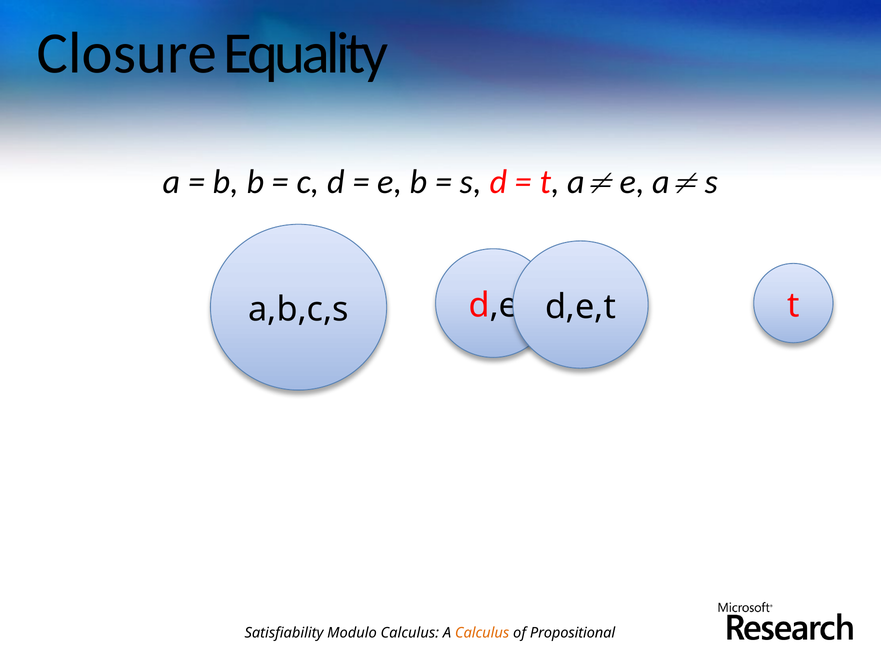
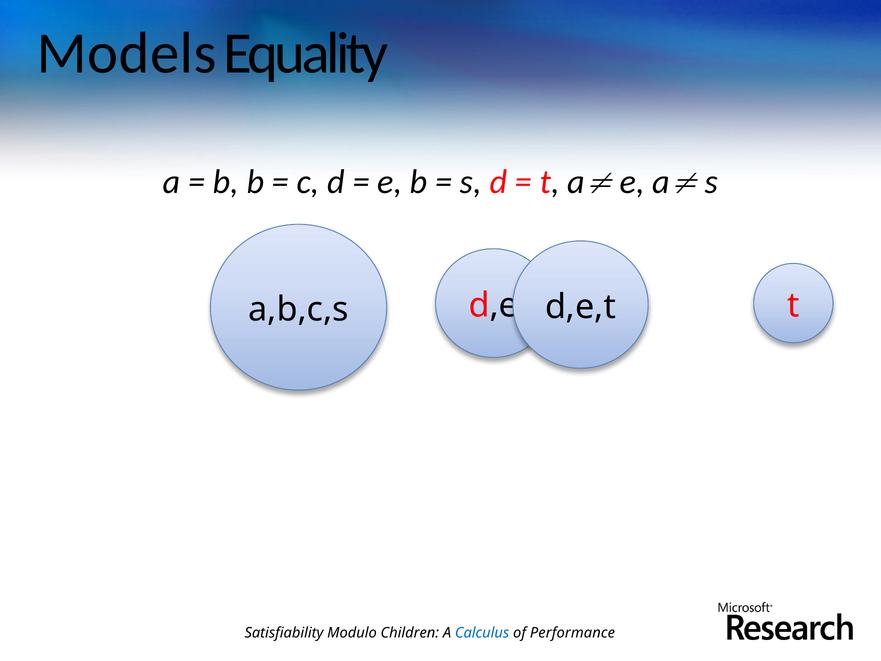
Closure: Closure -> Models
Modulo Calculus: Calculus -> Children
Calculus at (482, 633) colour: orange -> blue
Propositional: Propositional -> Performance
